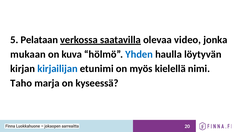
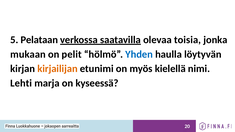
video: video -> toisia
kuva: kuva -> pelit
kirjailijan colour: blue -> orange
Taho: Taho -> Lehti
